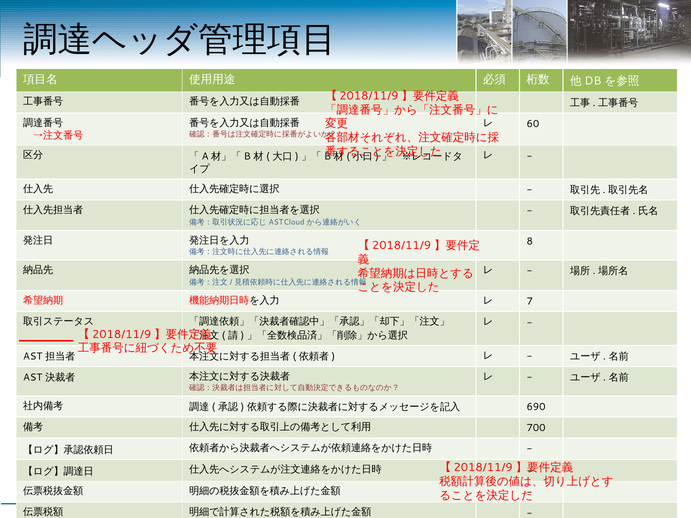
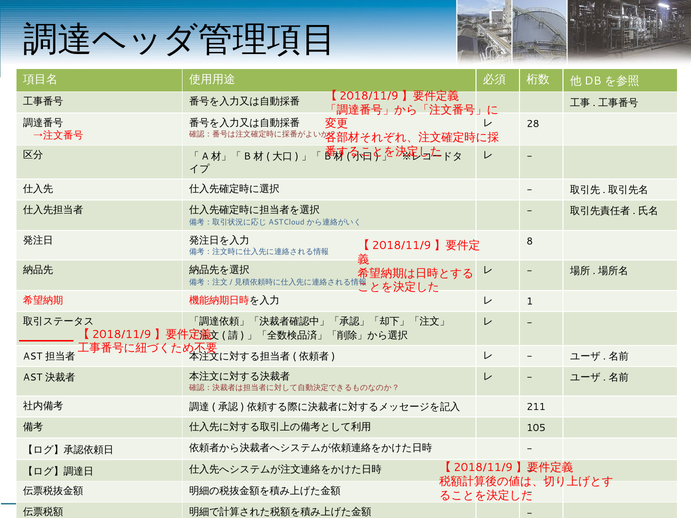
60: 60 -> 28
7: 7 -> 1
690: 690 -> 211
700: 700 -> 105
